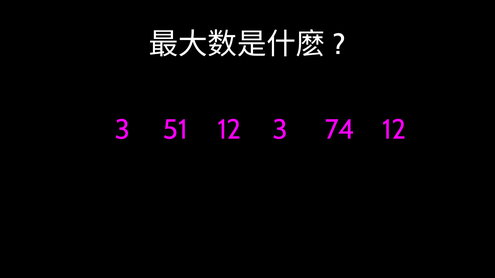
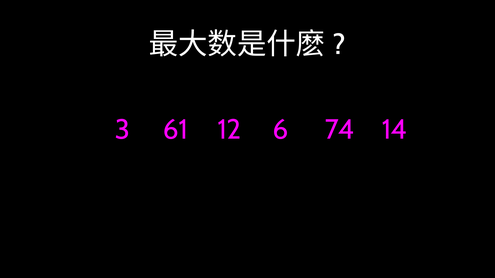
51: 51 -> 61
12 3: 3 -> 6
74 12: 12 -> 14
